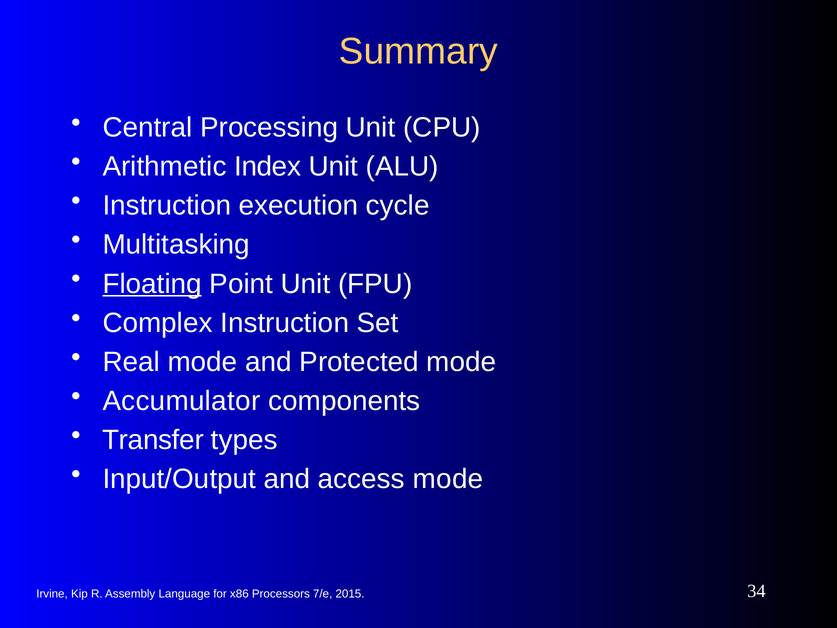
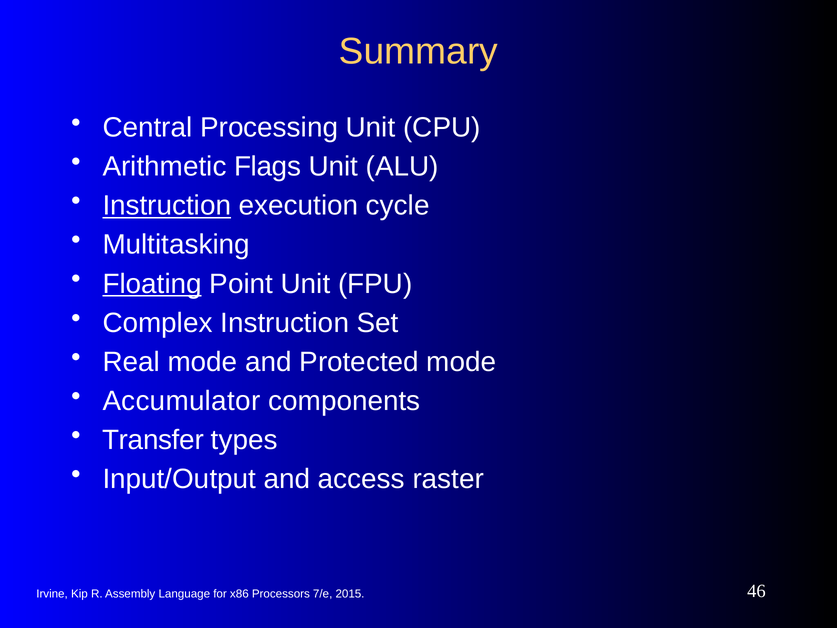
Index: Index -> Flags
Instruction at (167, 206) underline: none -> present
access mode: mode -> raster
34: 34 -> 46
